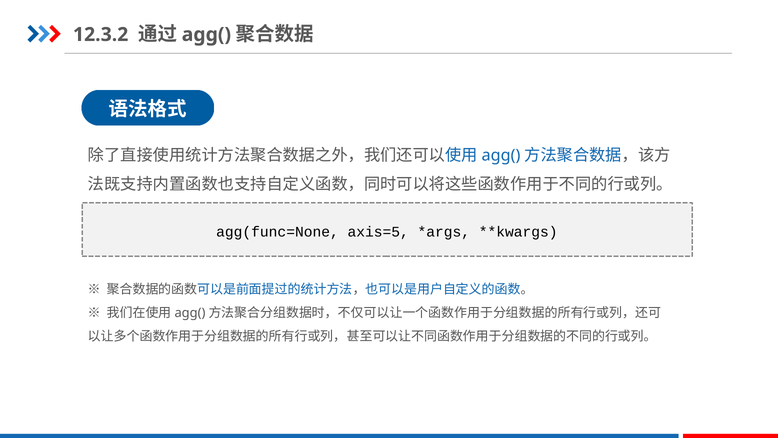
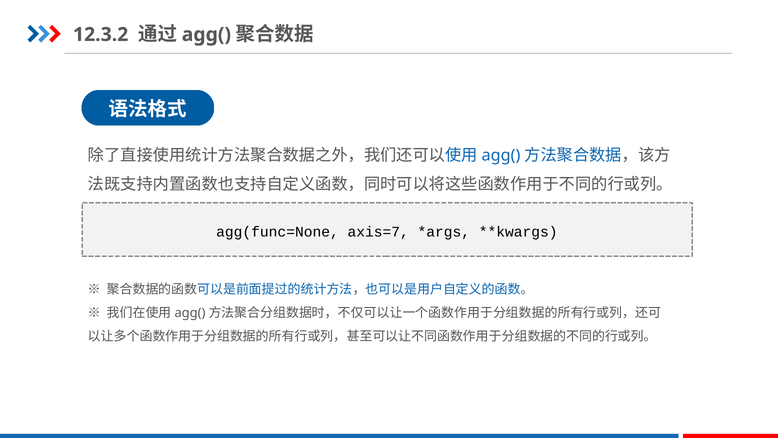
axis=5: axis=5 -> axis=7
